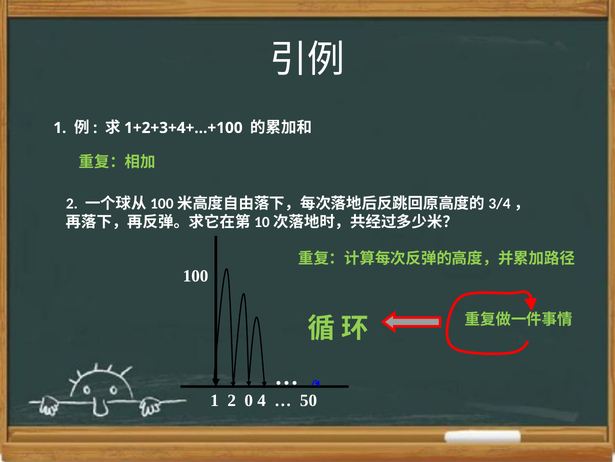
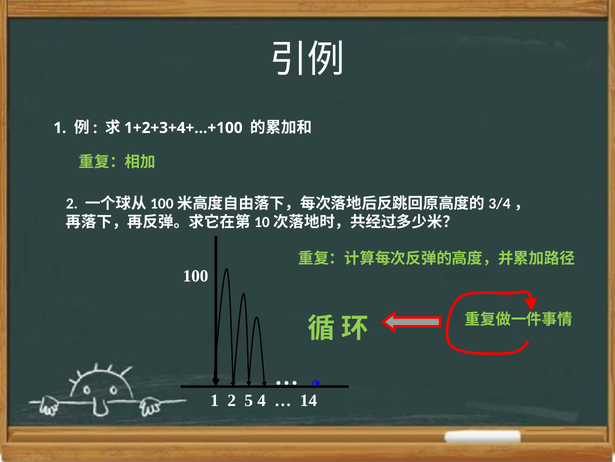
0: 0 -> 5
50: 50 -> 14
